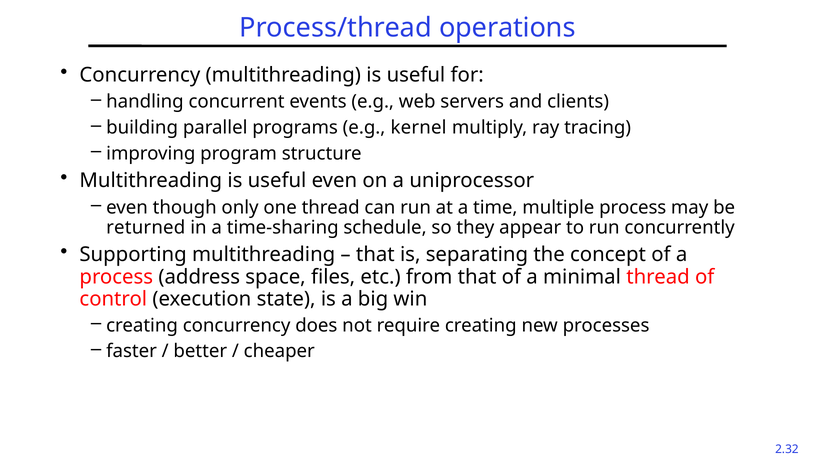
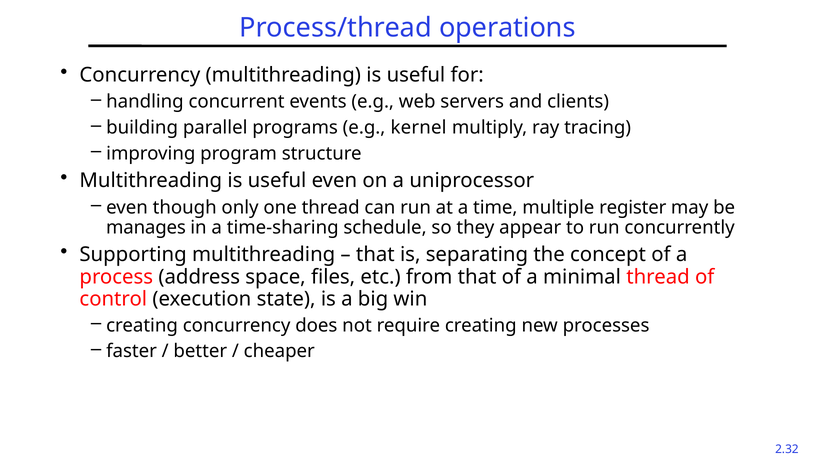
multiple process: process -> register
returned: returned -> manages
